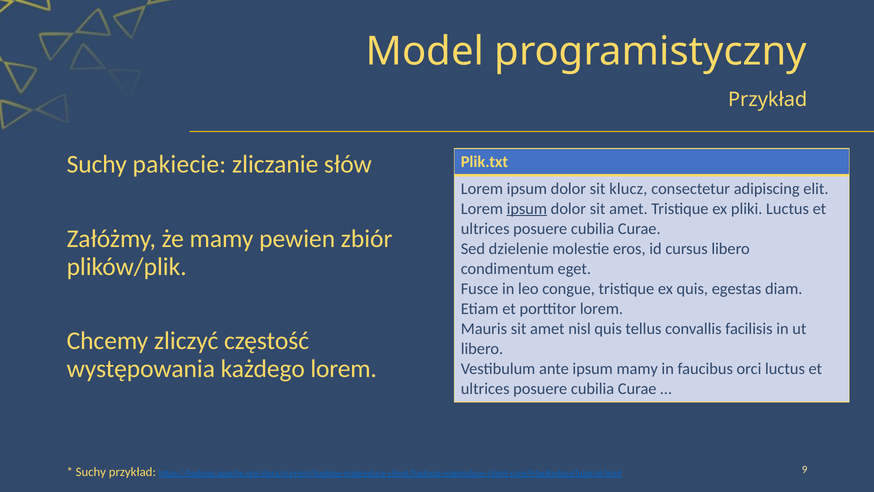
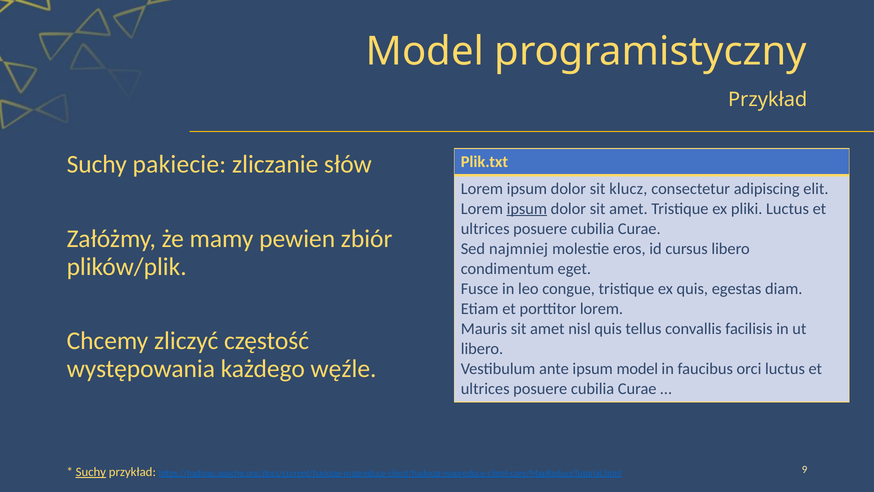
dzielenie: dzielenie -> najmniej
każdego lorem: lorem -> węźle
ipsum mamy: mamy -> model
Suchy at (91, 472) underline: none -> present
